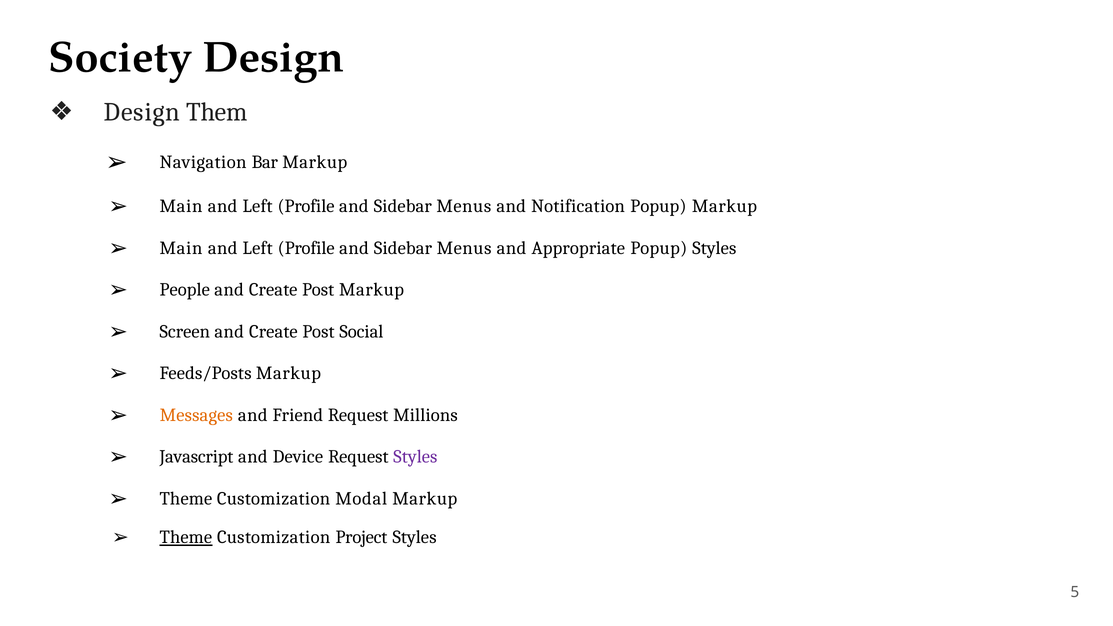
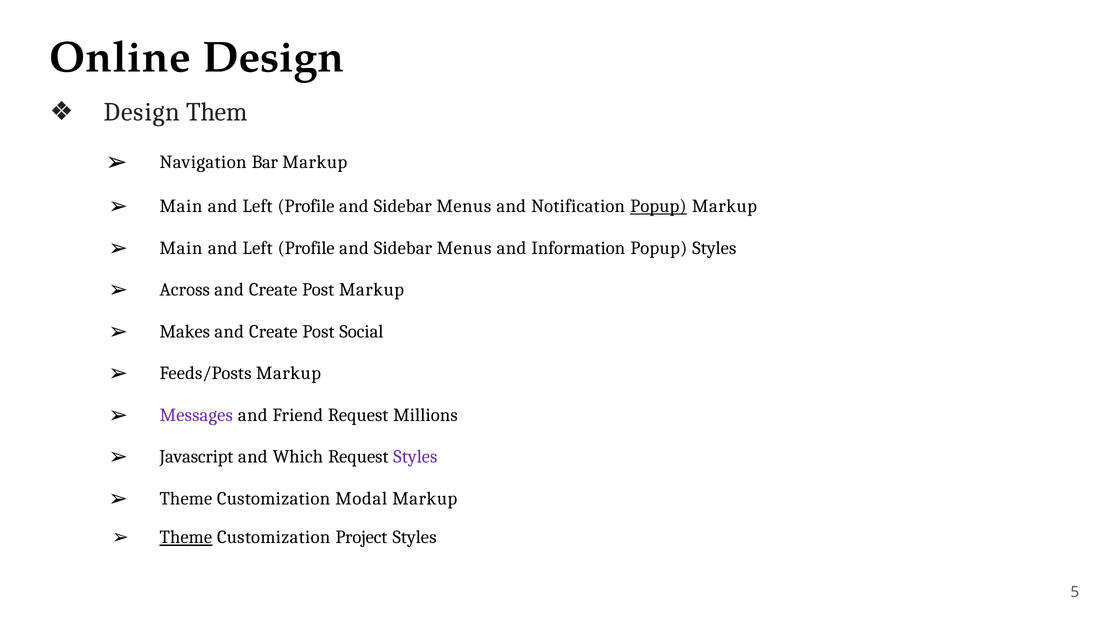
Society: Society -> Online
Popup at (658, 206) underline: none -> present
Appropriate: Appropriate -> Information
People: People -> Across
Screen: Screen -> Makes
Messages colour: orange -> purple
Device: Device -> Which
